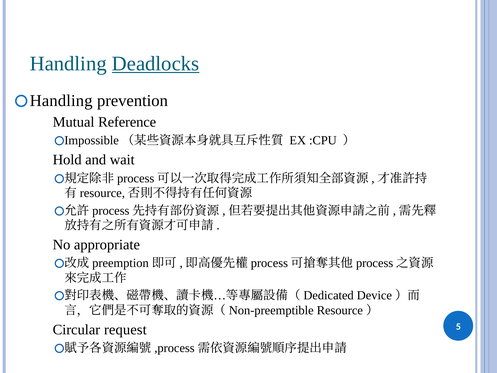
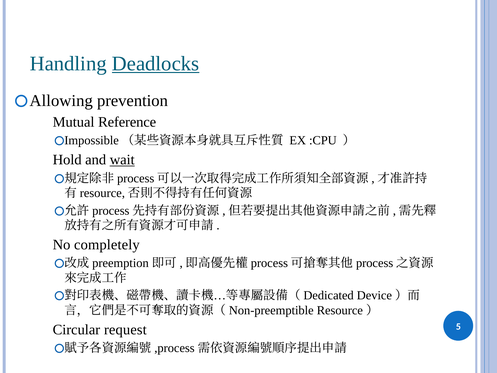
Handling at (61, 101): Handling -> Allowing
wait underline: none -> present
appropriate: appropriate -> completely
